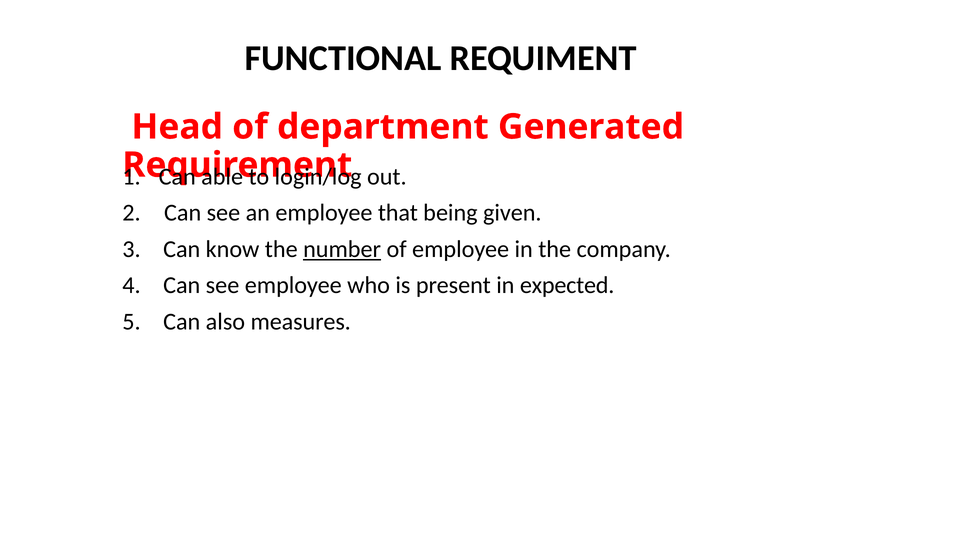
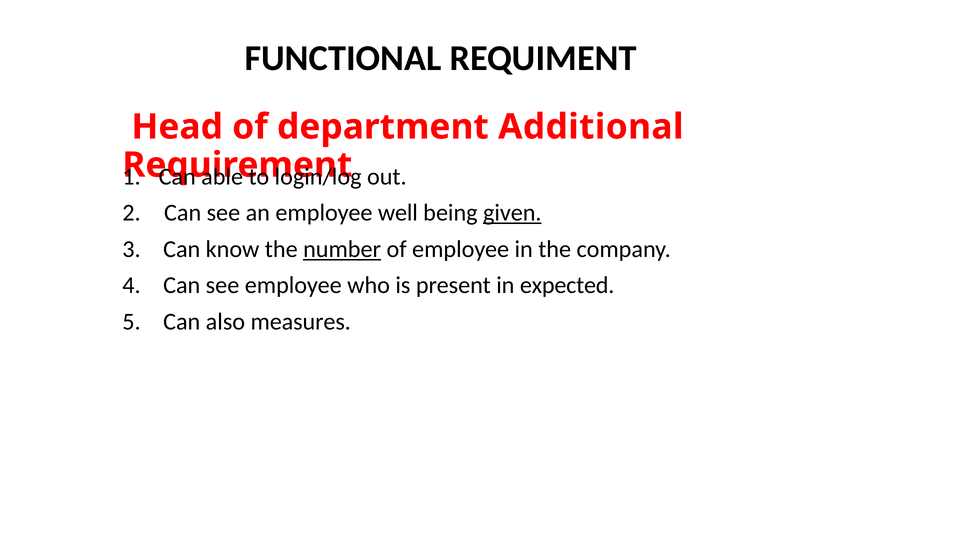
Generated: Generated -> Additional
that: that -> well
given underline: none -> present
